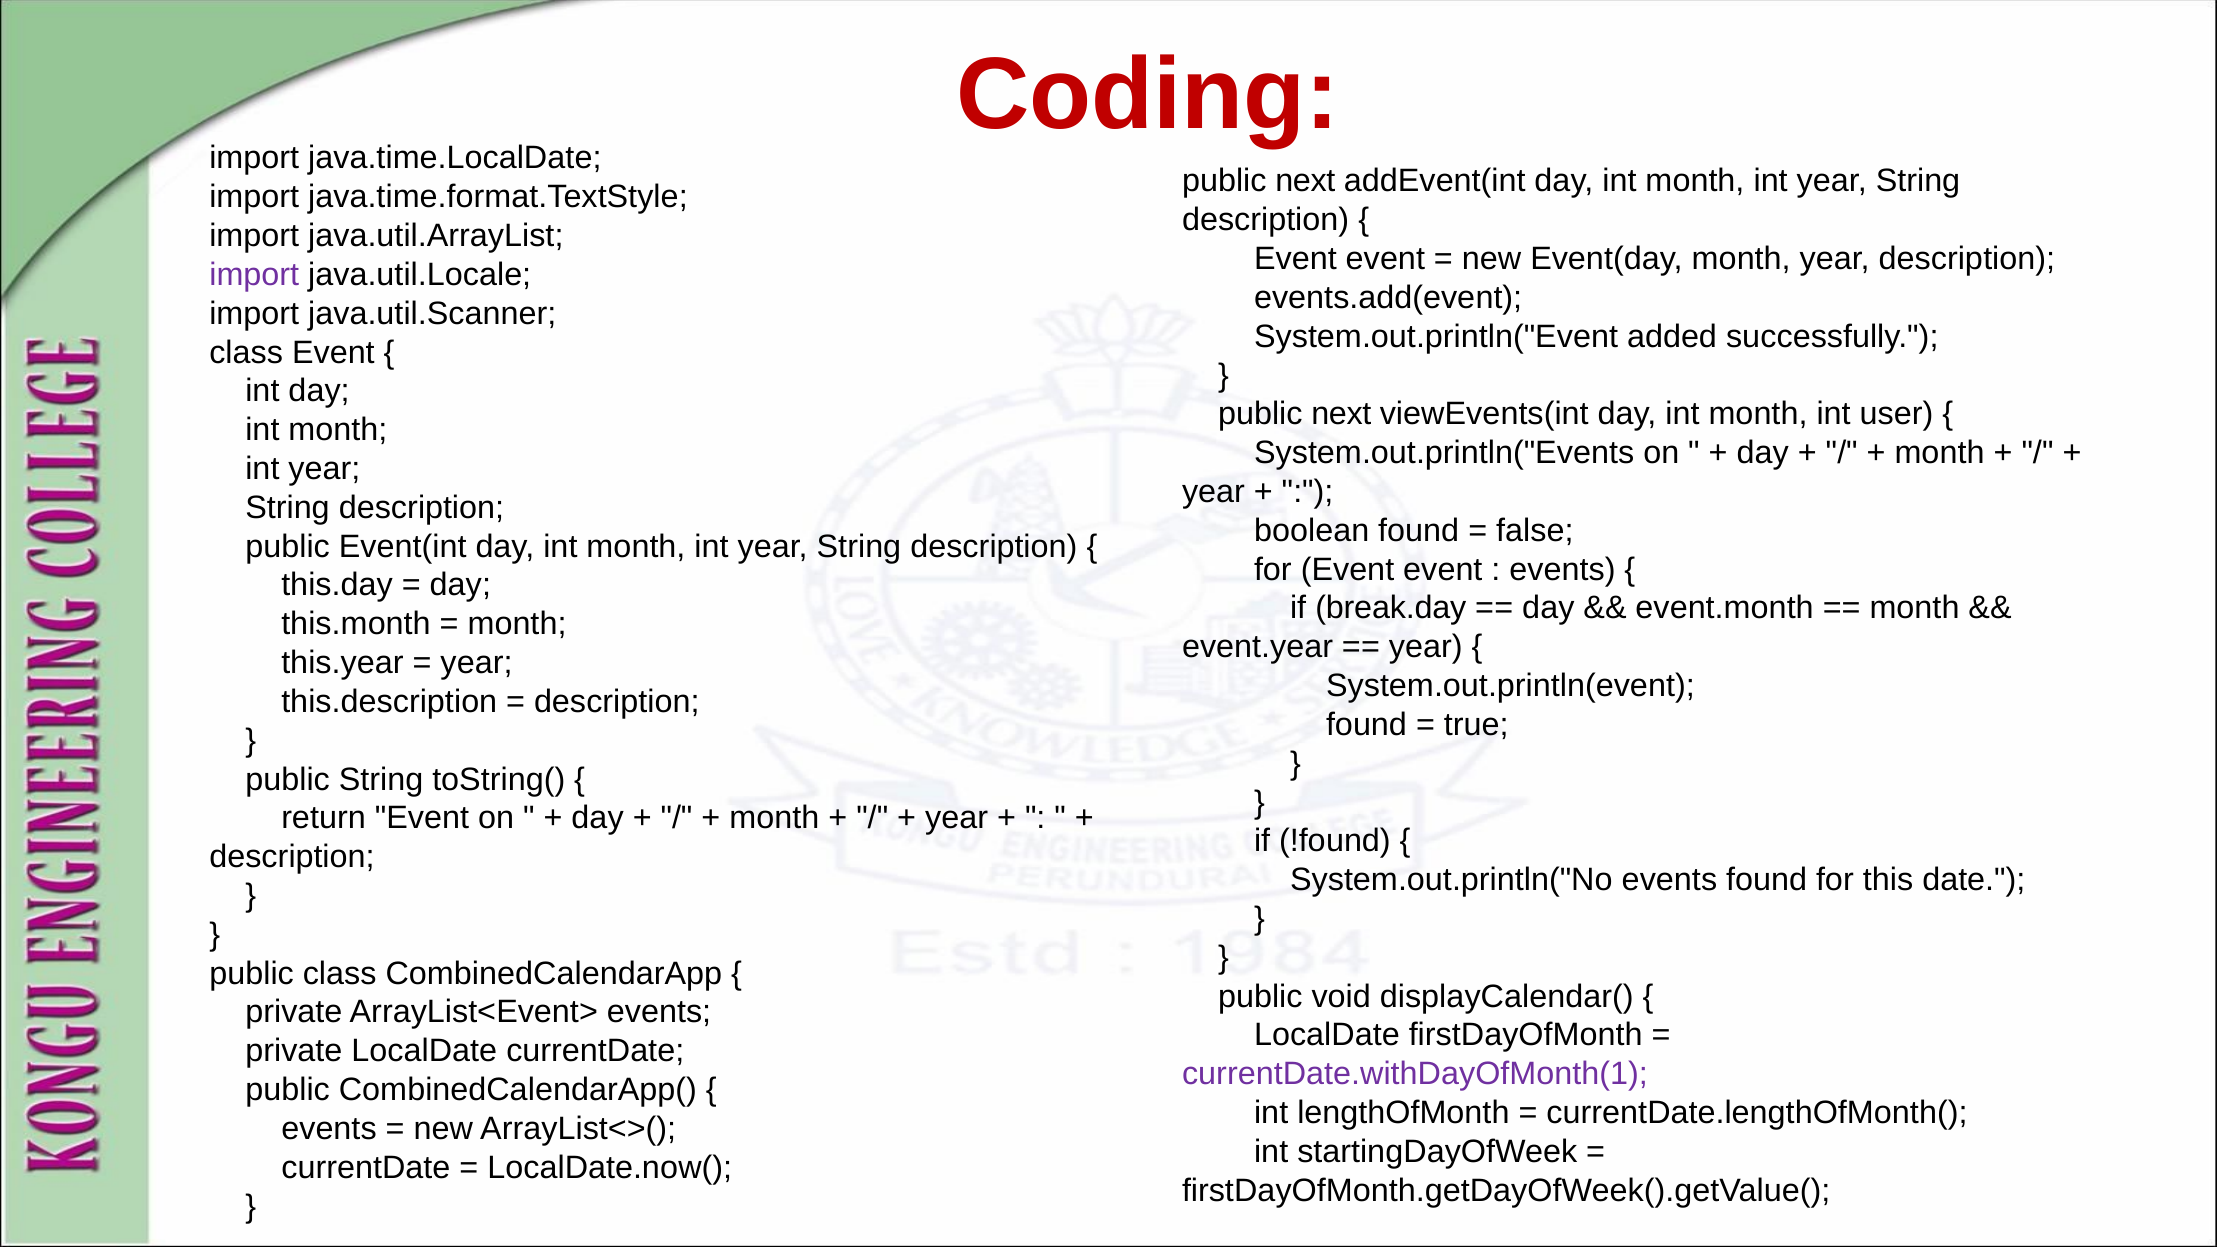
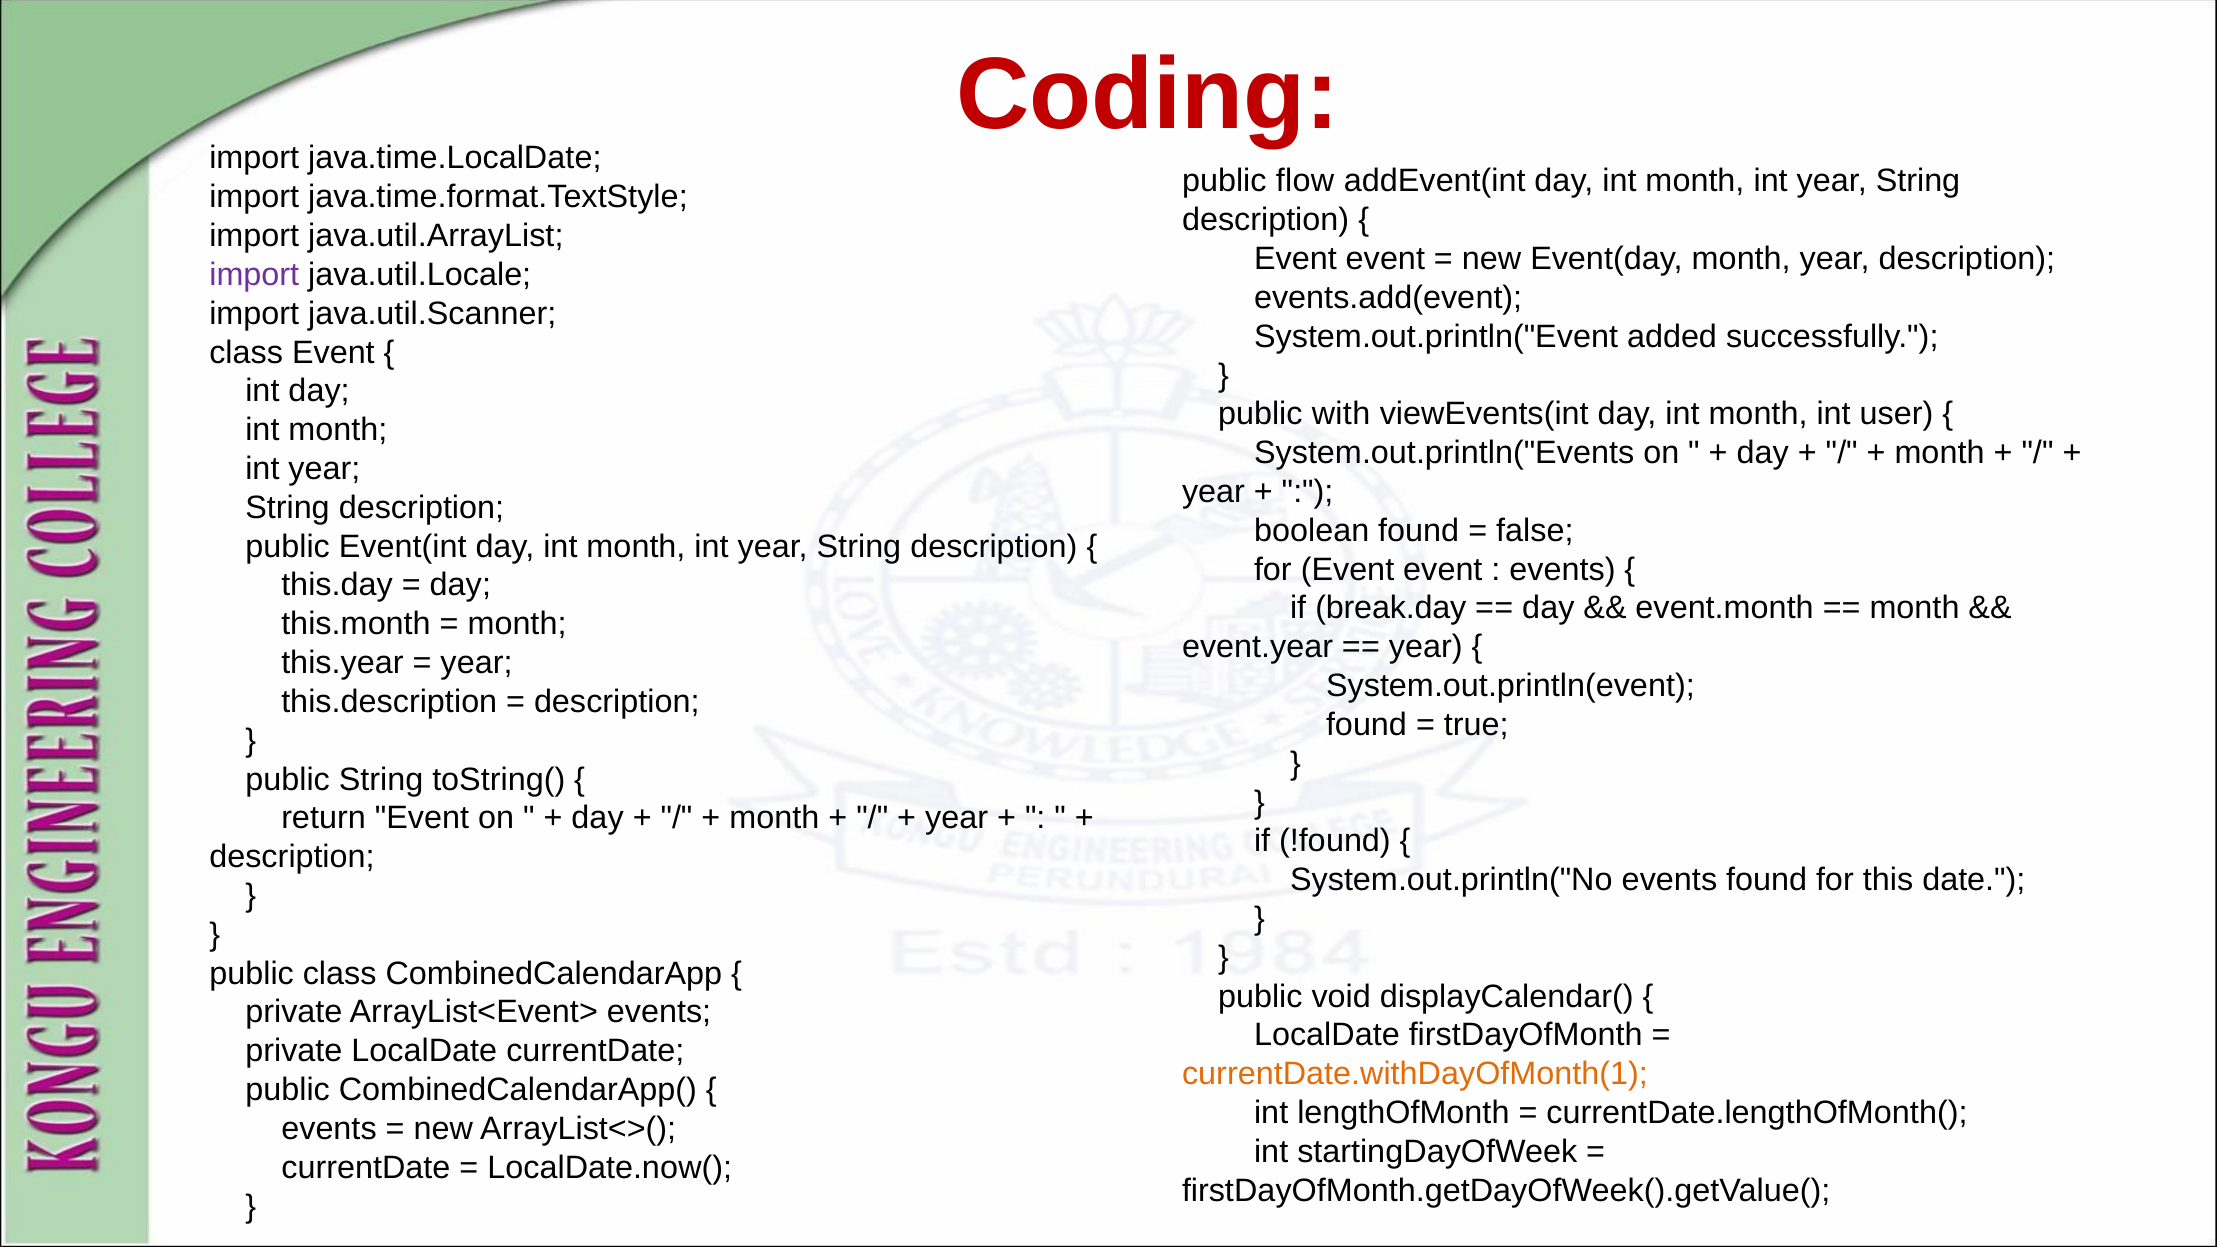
next at (1305, 181): next -> flow
next at (1341, 414): next -> with
currentDate.withDayOfMonth(1 colour: purple -> orange
